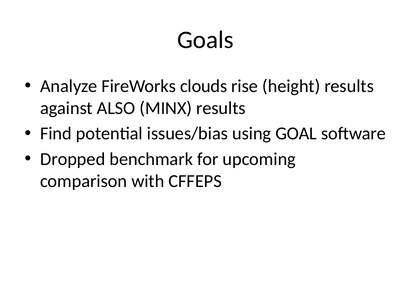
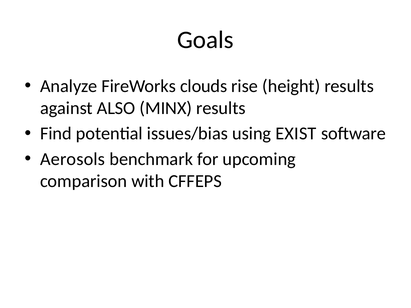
GOAL: GOAL -> EXIST
Dropped: Dropped -> Aerosols
